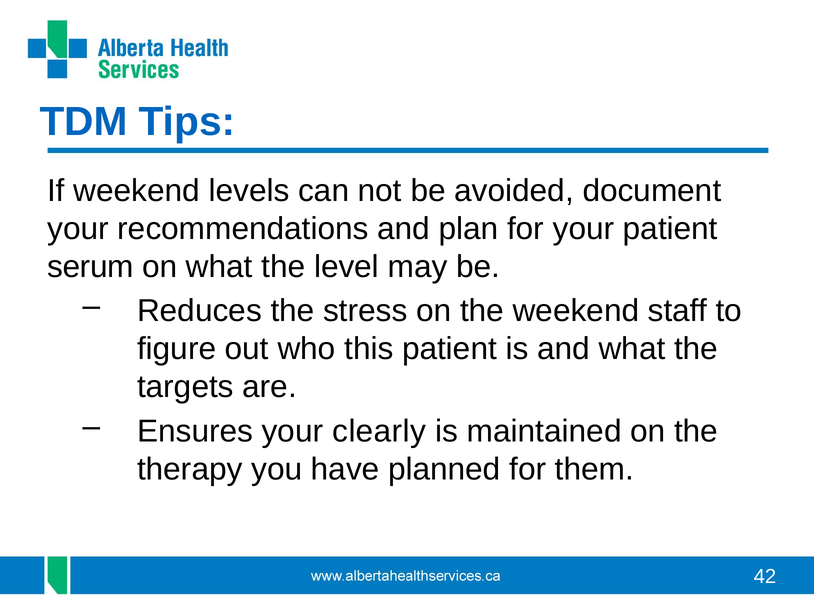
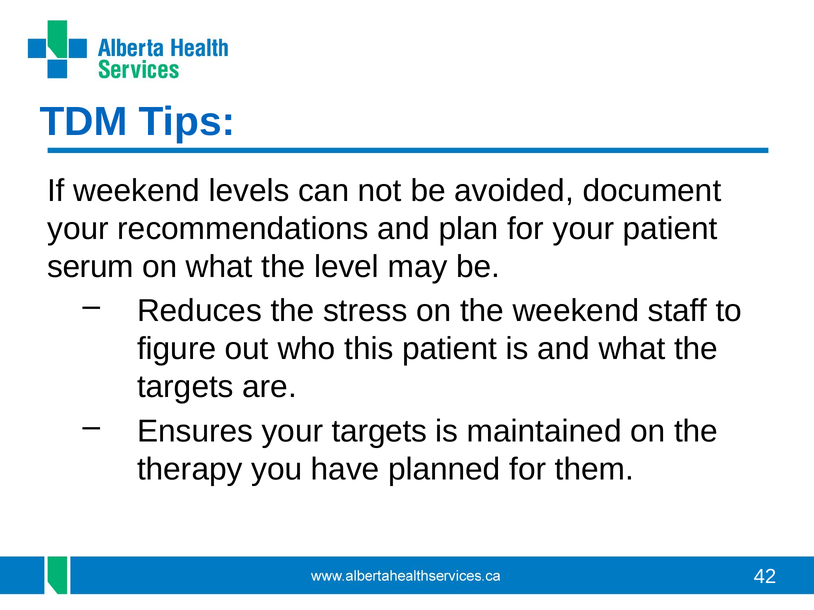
your clearly: clearly -> targets
